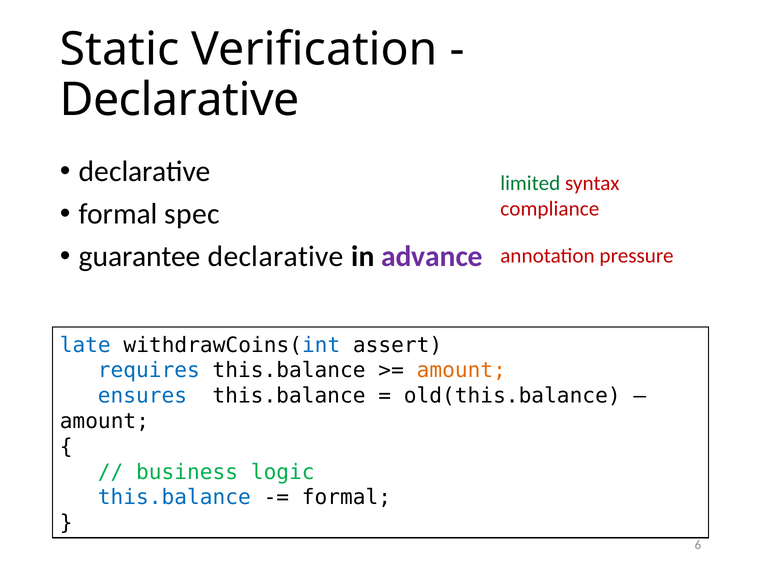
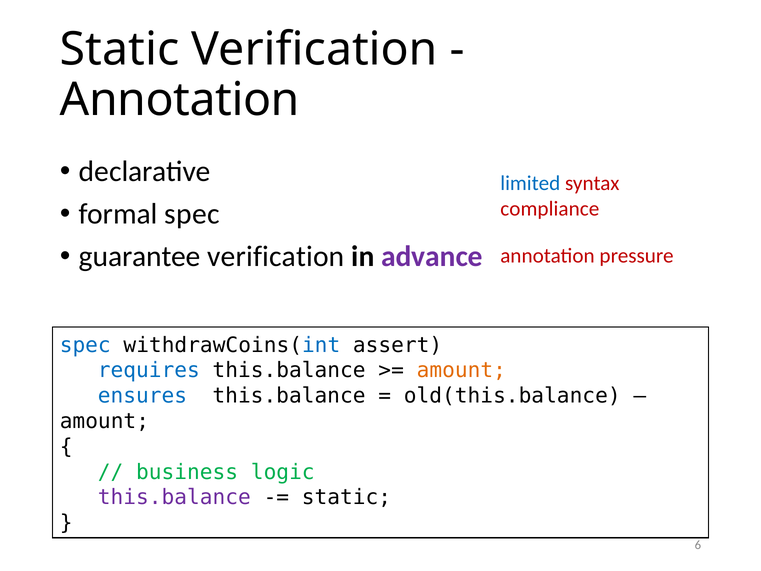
Declarative at (180, 100): Declarative -> Annotation
limited colour: green -> blue
guarantee declarative: declarative -> verification
late at (85, 345): late -> spec
this.balance at (174, 497) colour: blue -> purple
formal at (346, 497): formal -> static
